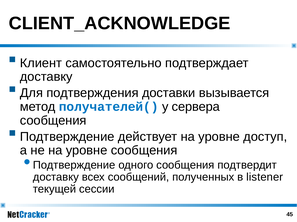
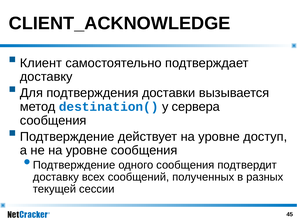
получателей(: получателей( -> destination(
listener: listener -> разных
